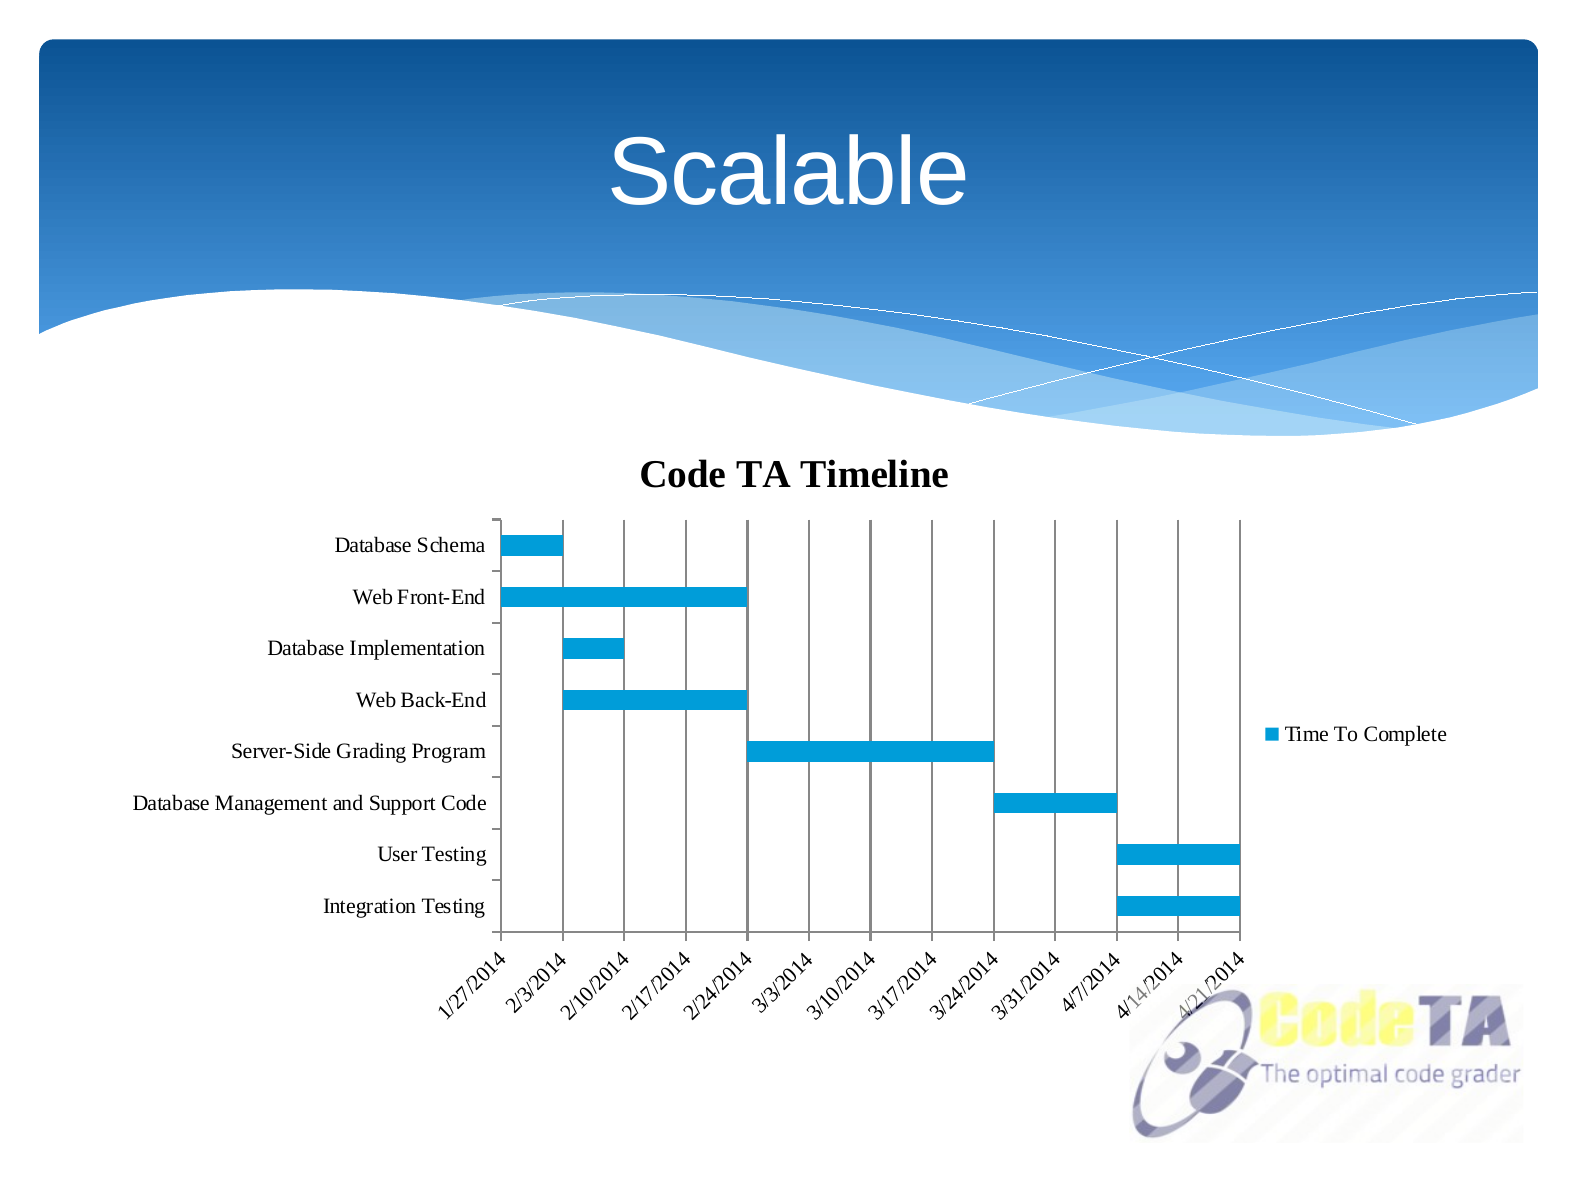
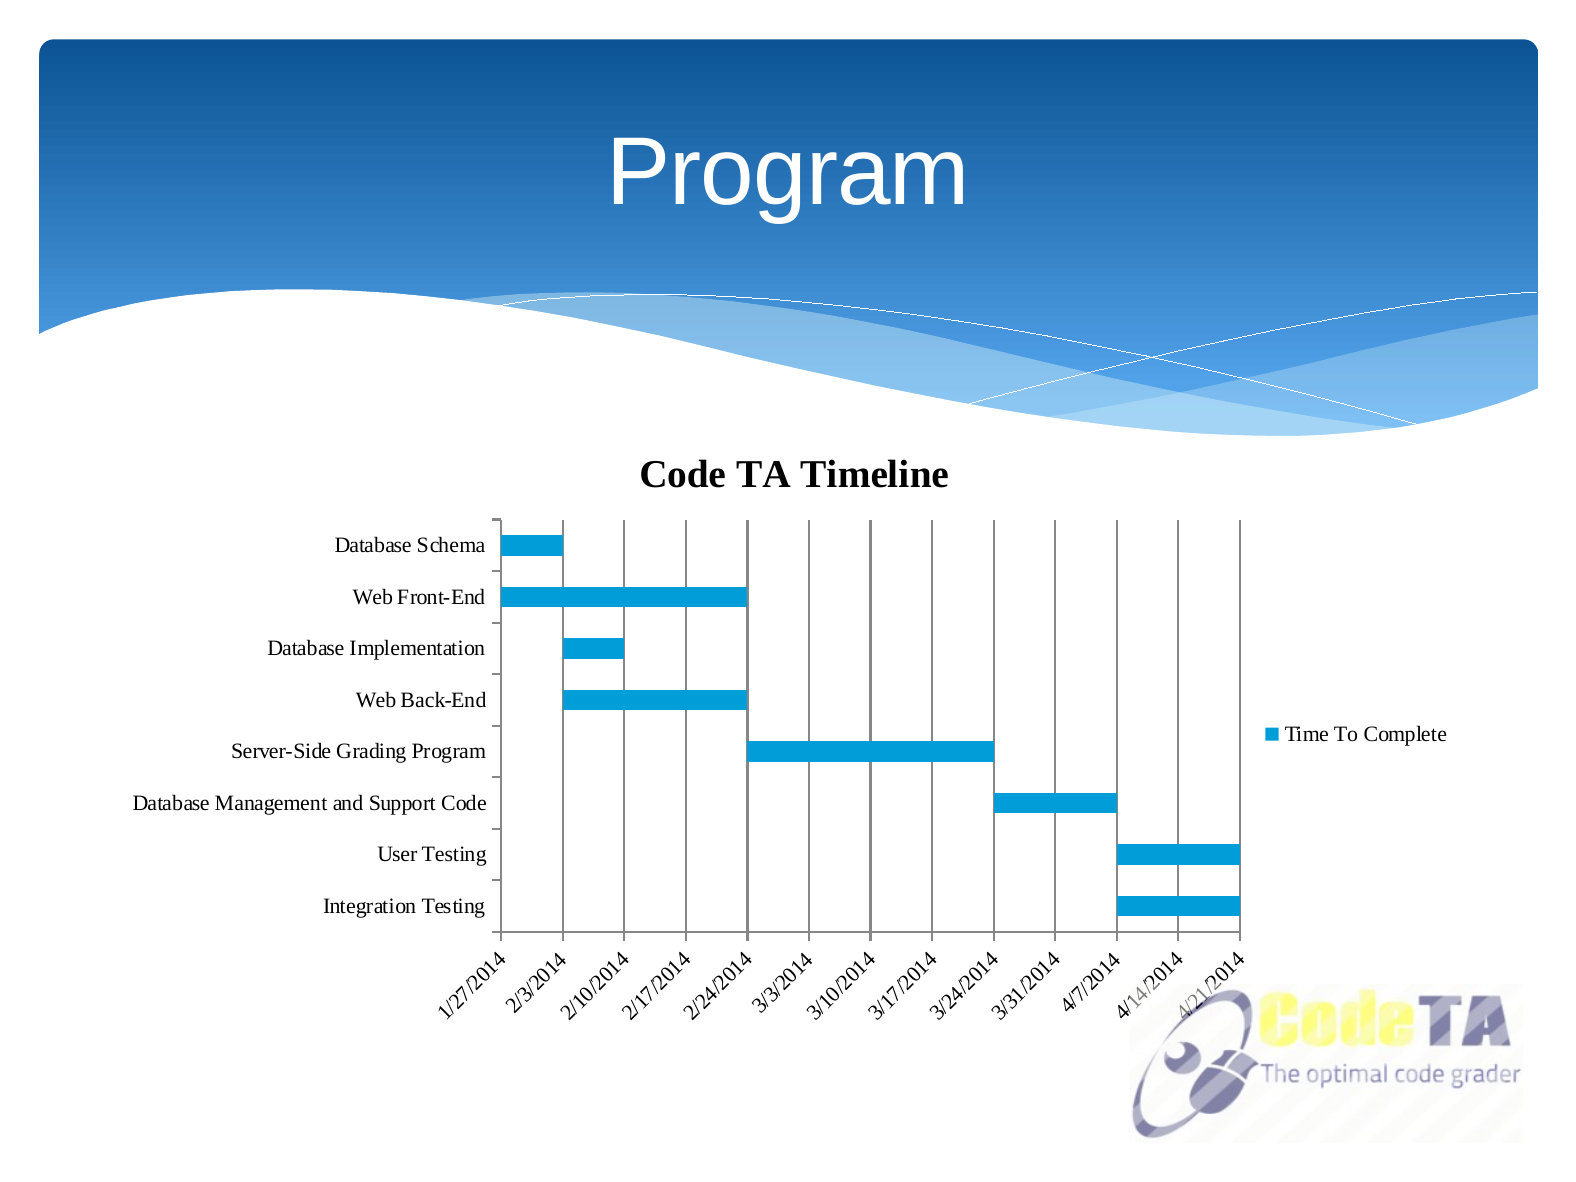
Scalable at (788, 173): Scalable -> Program
